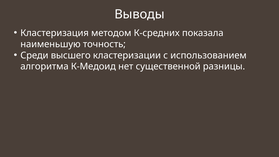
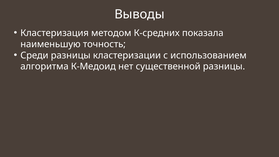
Среди высшего: высшего -> разницы
